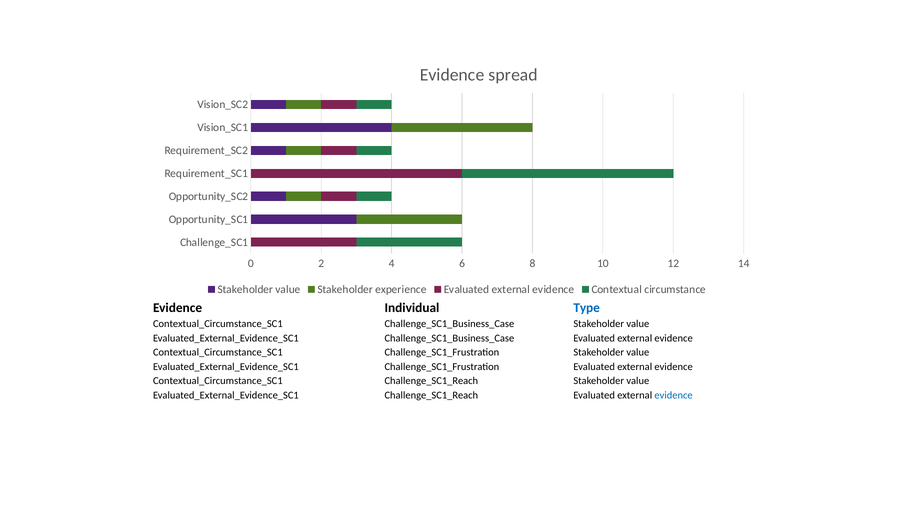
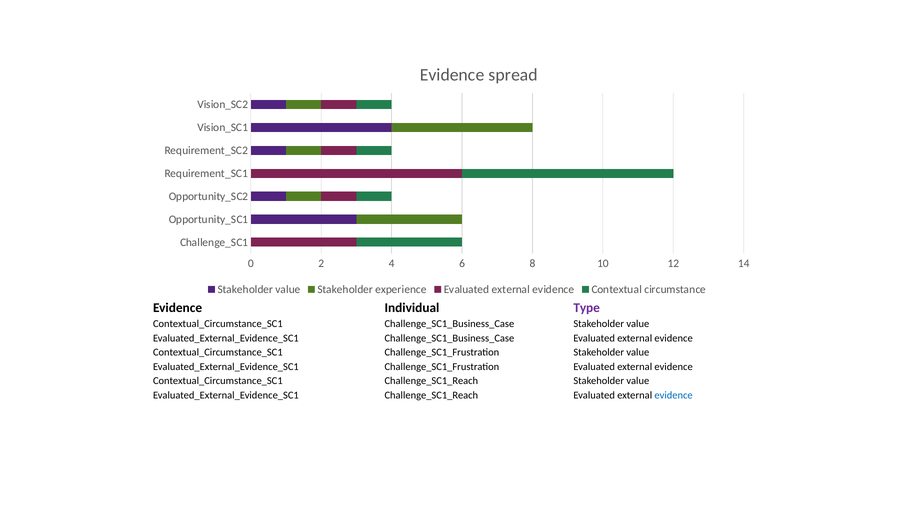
Type colour: blue -> purple
